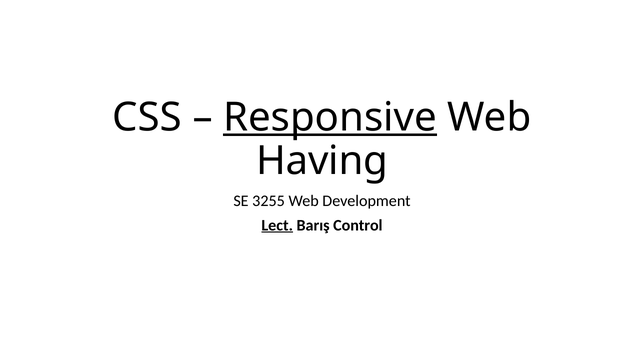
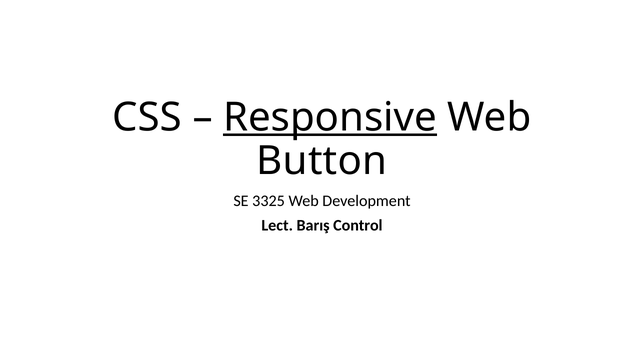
Having: Having -> Button
3255: 3255 -> 3325
Lect underline: present -> none
